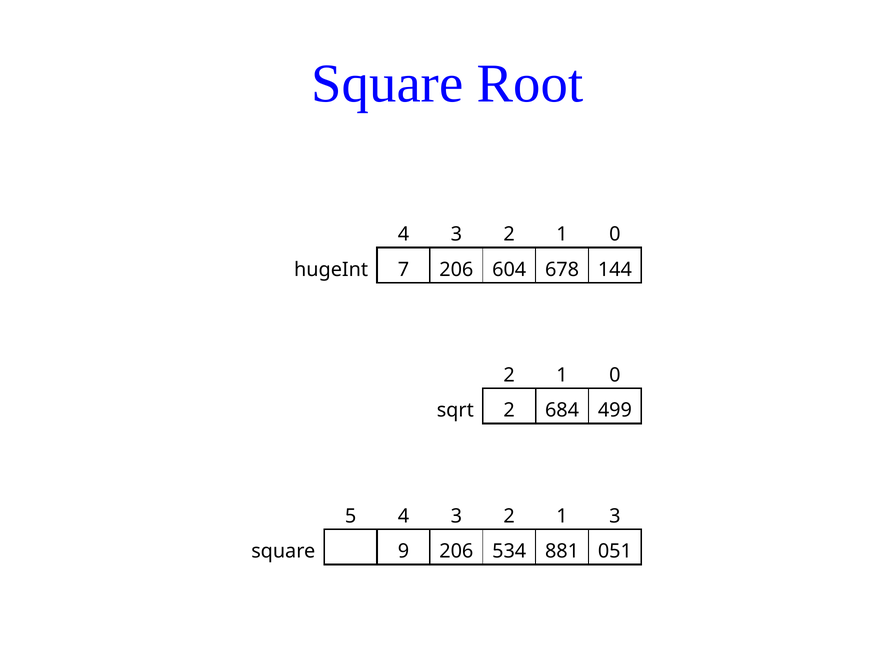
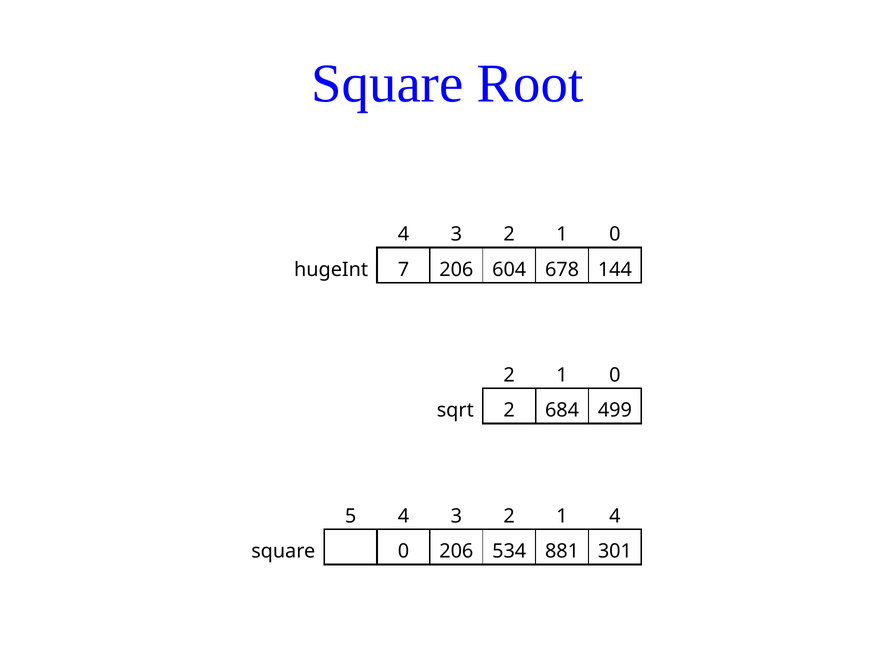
1 3: 3 -> 4
square 9: 9 -> 0
051: 051 -> 301
